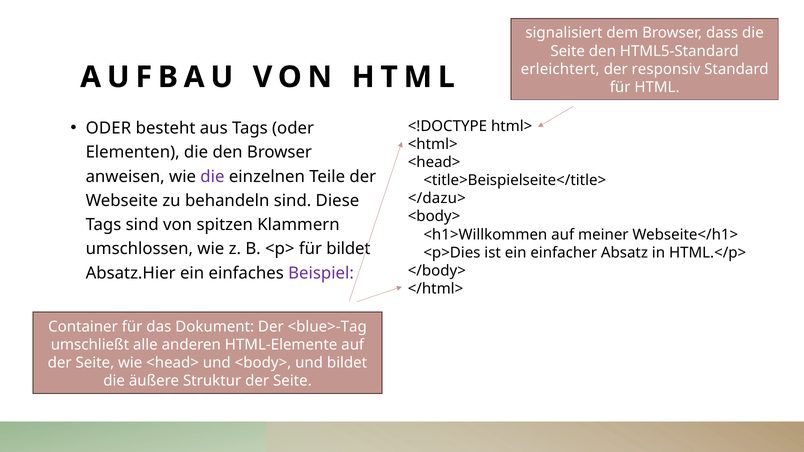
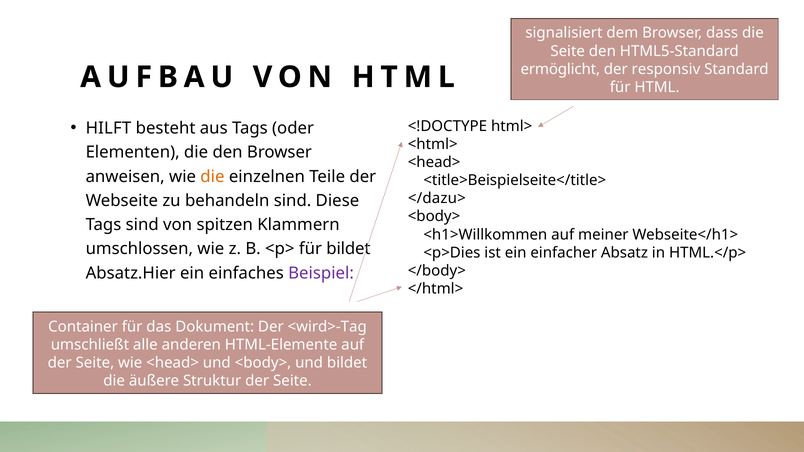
erleichtert: erleichtert -> ermöglicht
ODER at (108, 128): ODER -> HILFT
die at (212, 177) colour: purple -> orange
<blue>-Tag: <blue>-Tag -> <wird>-Tag
